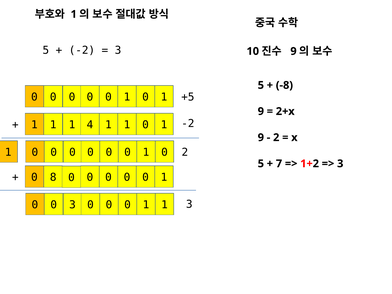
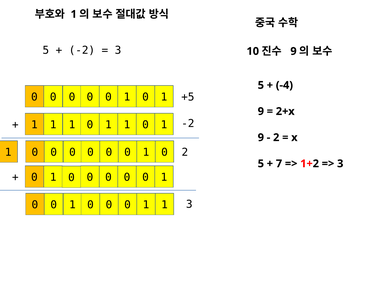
-8: -8 -> -4
1 1 1 4: 4 -> 0
8 at (53, 177): 8 -> 1
3 at (72, 205): 3 -> 1
